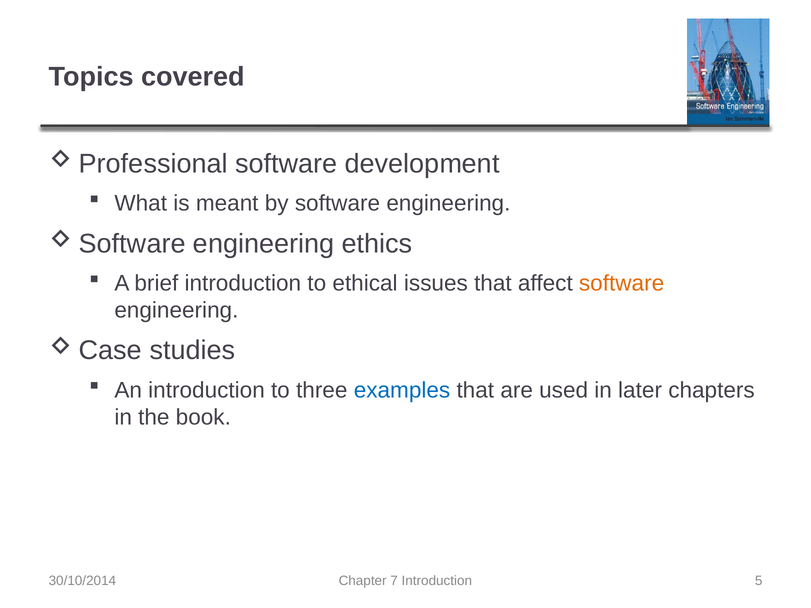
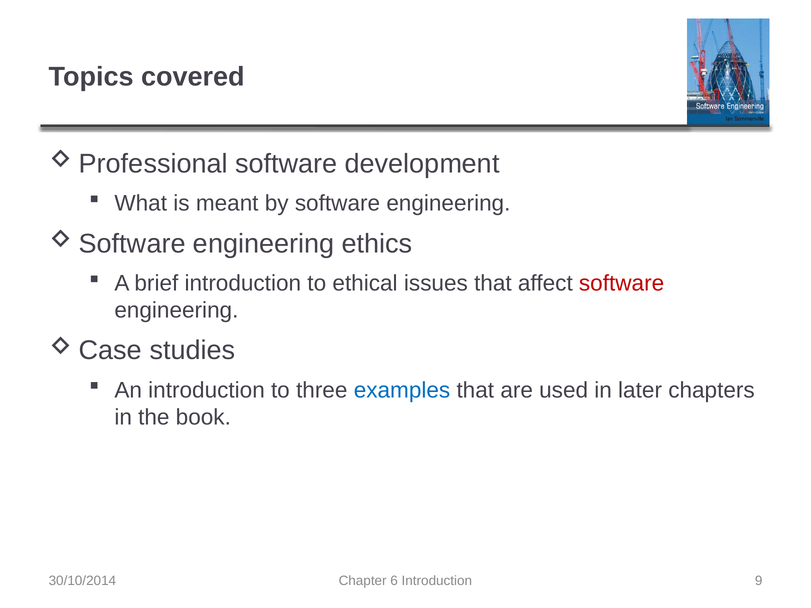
software at (622, 283) colour: orange -> red
7: 7 -> 6
5: 5 -> 9
